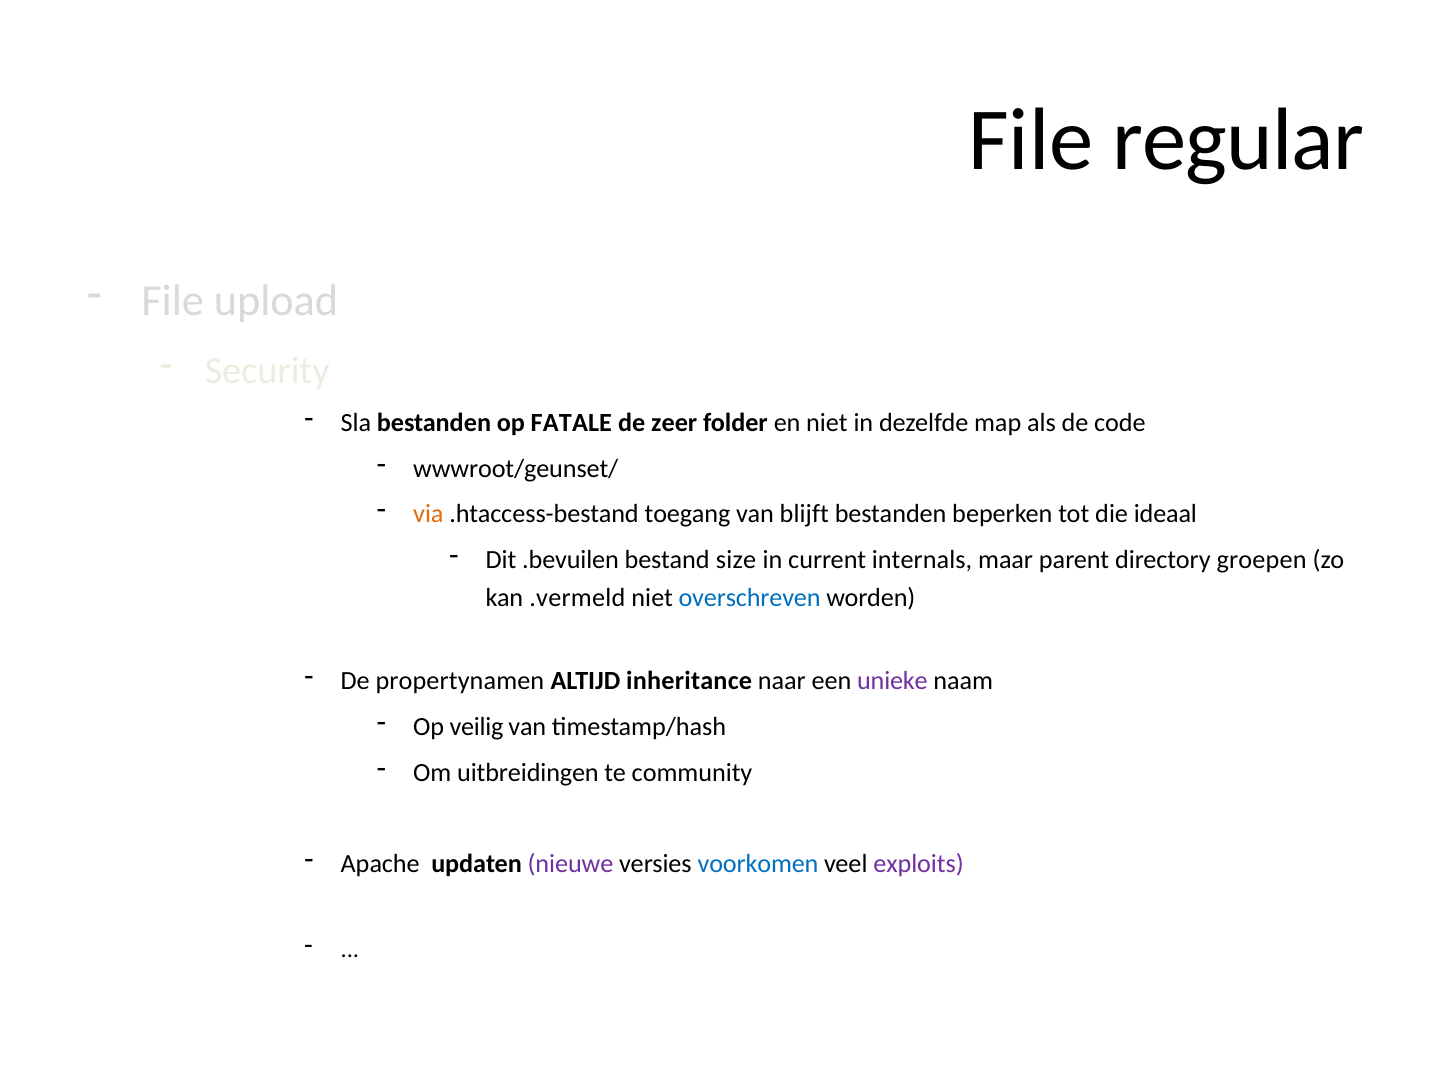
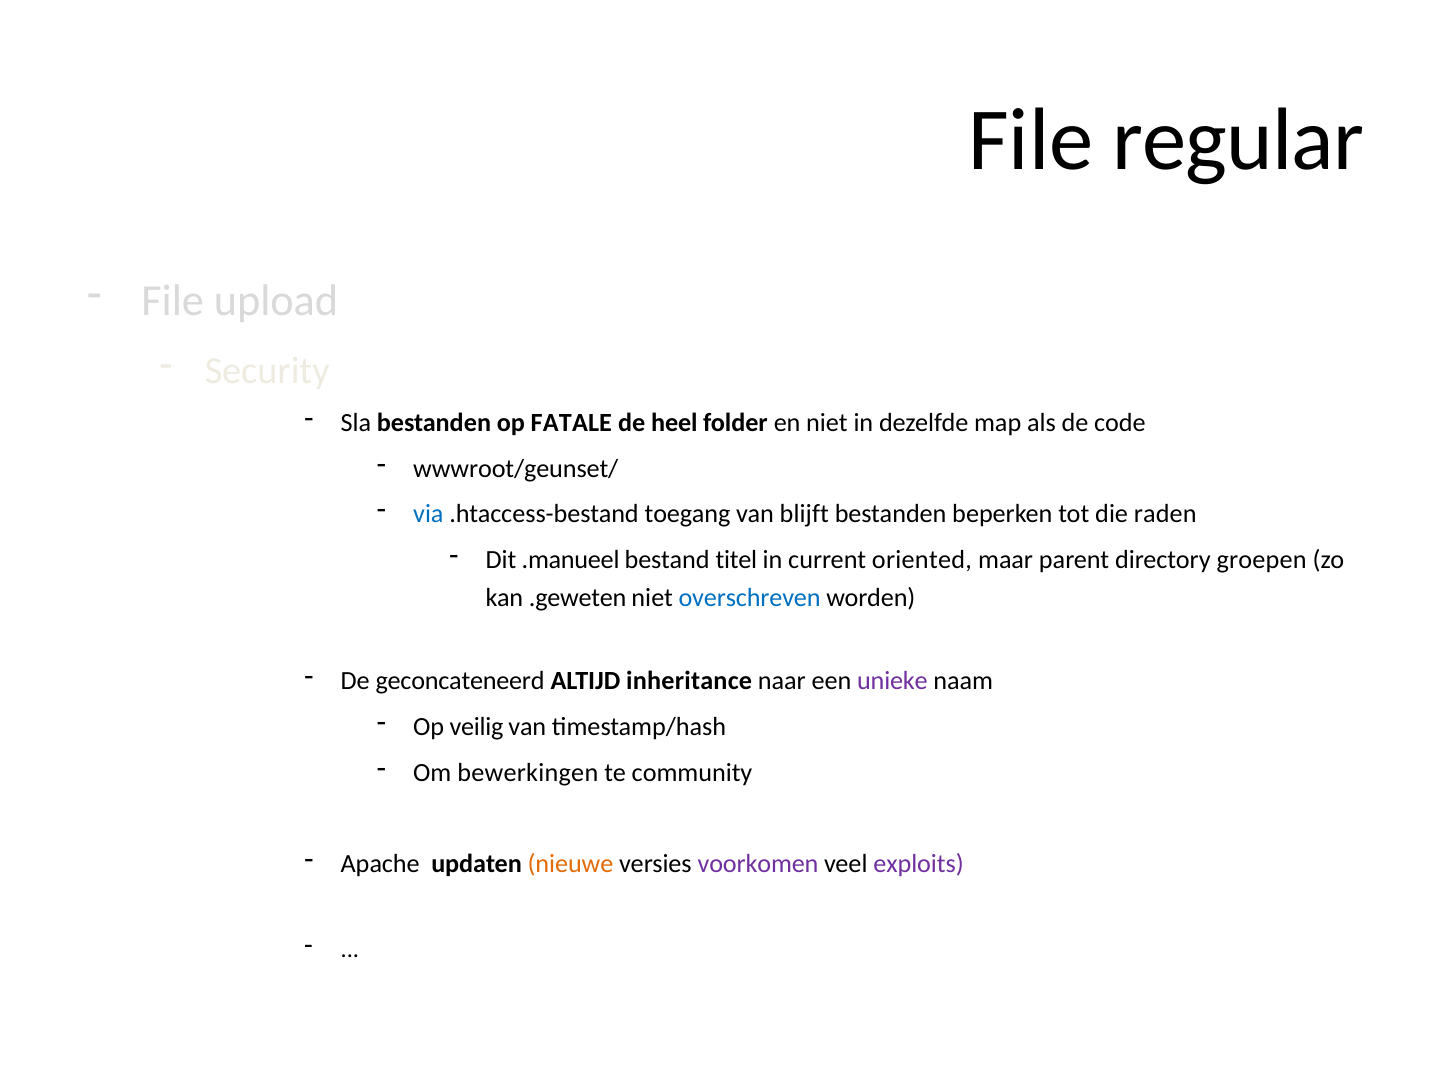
zeer: zeer -> heel
via colour: orange -> blue
ideaal: ideaal -> raden
.bevuilen: .bevuilen -> .manueel
size: size -> titel
internals: internals -> oriented
.vermeld: .vermeld -> .geweten
propertynamen: propertynamen -> geconcateneerd
uitbreidingen: uitbreidingen -> bewerkingen
nieuwe colour: purple -> orange
voorkomen colour: blue -> purple
